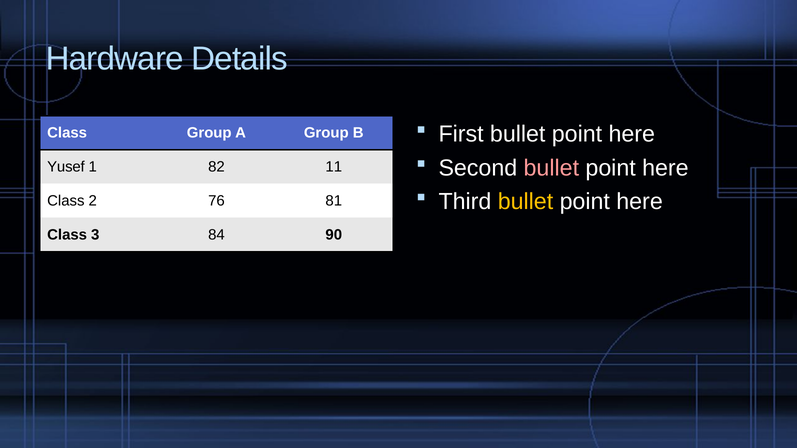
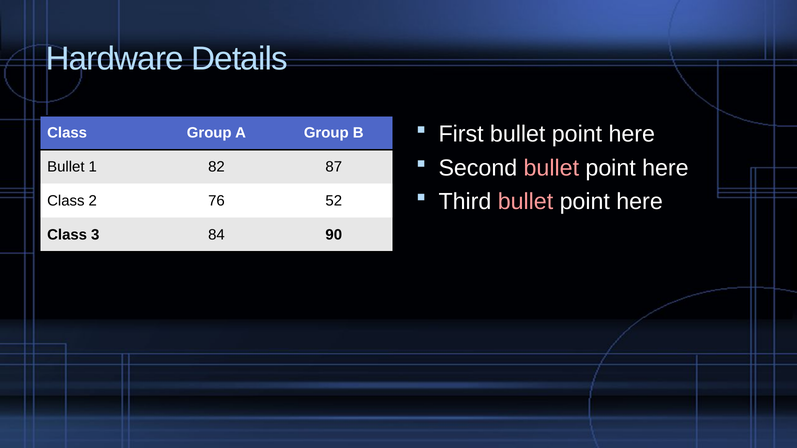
Yusef at (66, 167): Yusef -> Bullet
11: 11 -> 87
bullet at (525, 202) colour: yellow -> pink
81: 81 -> 52
